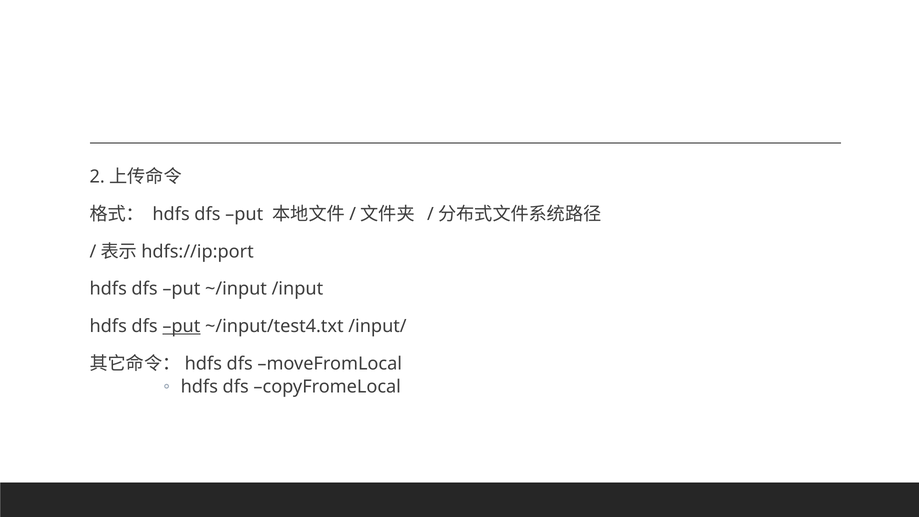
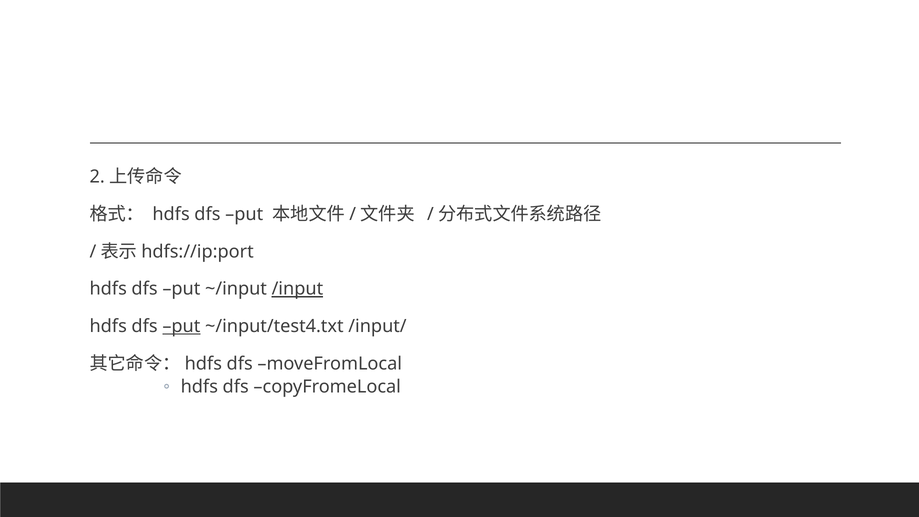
/input underline: none -> present
